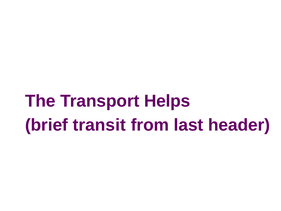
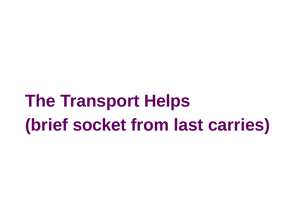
transit: transit -> socket
header: header -> carries
